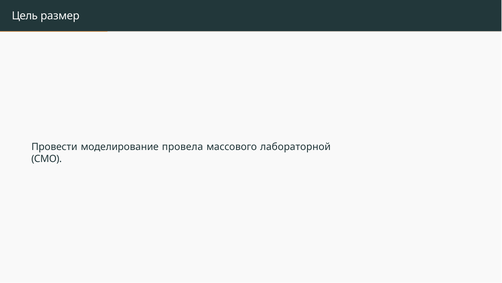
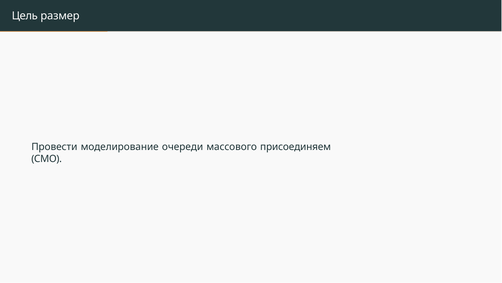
провела: провела -> очереди
лабораторной: лабораторной -> присоединяем
